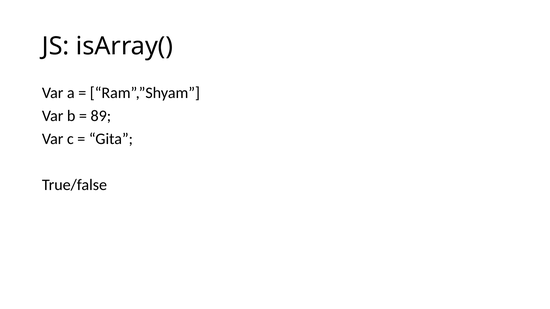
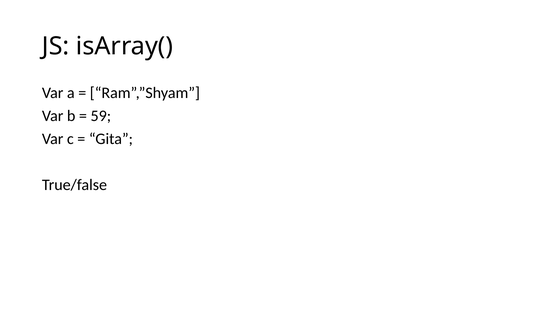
89: 89 -> 59
